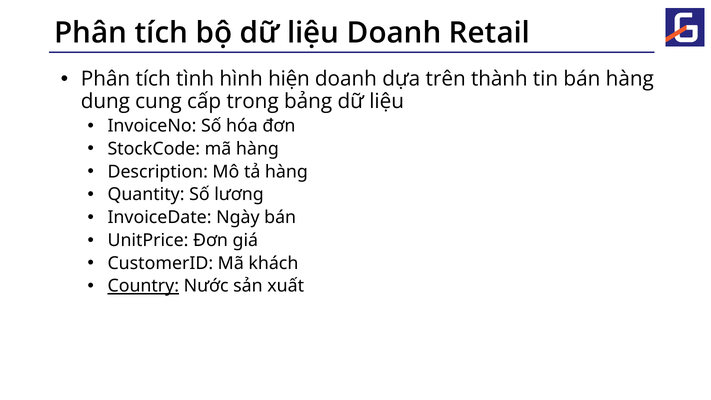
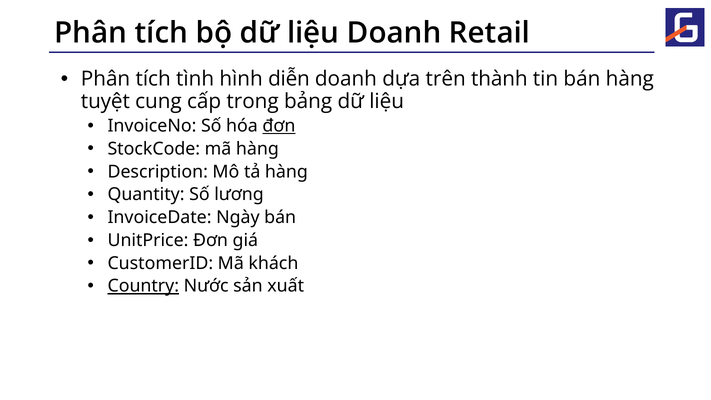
hiện: hiện -> diễn
dung: dung -> tuyệt
đơn at (279, 126) underline: none -> present
